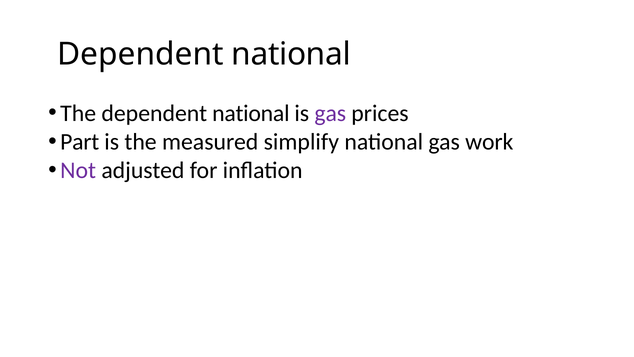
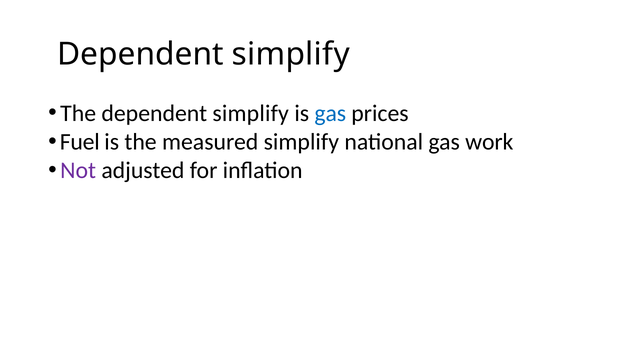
national at (291, 54): national -> simplify
The dependent national: national -> simplify
gas at (330, 113) colour: purple -> blue
Part: Part -> Fuel
